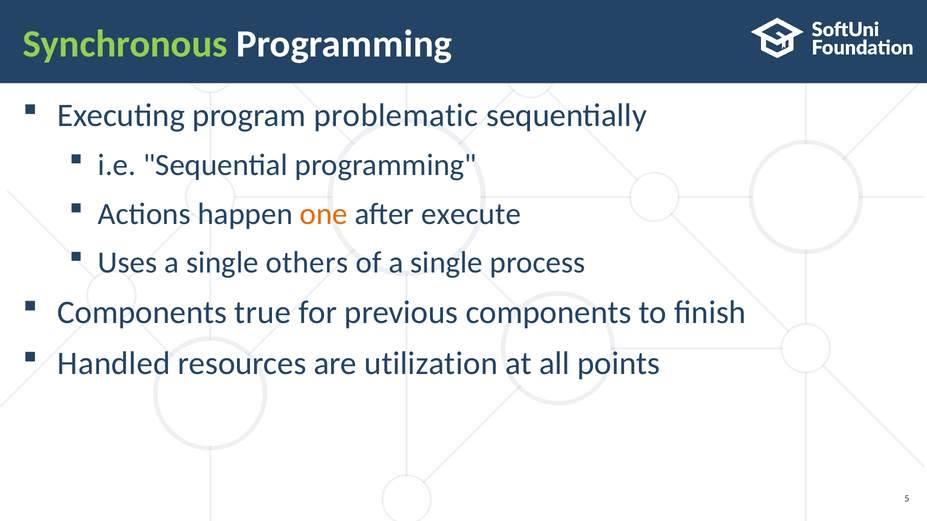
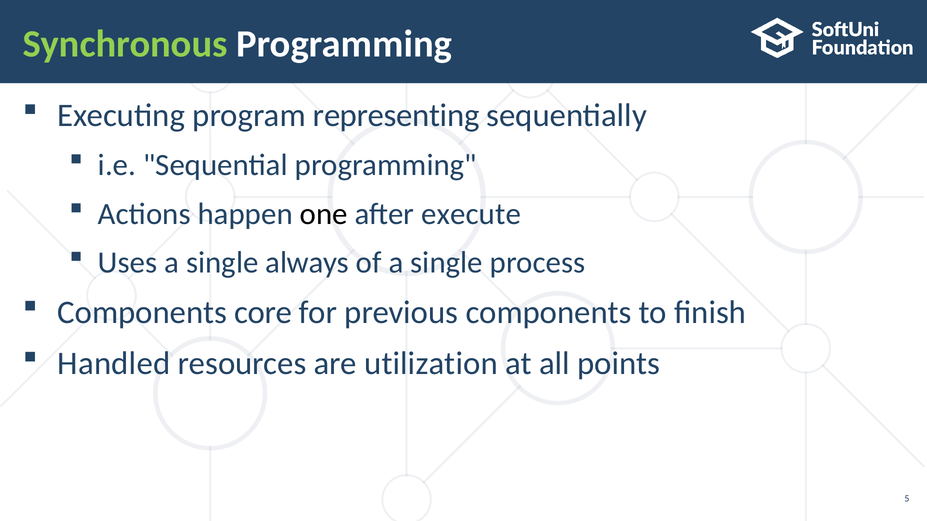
problematic: problematic -> representing
one colour: orange -> black
others: others -> always
true: true -> core
